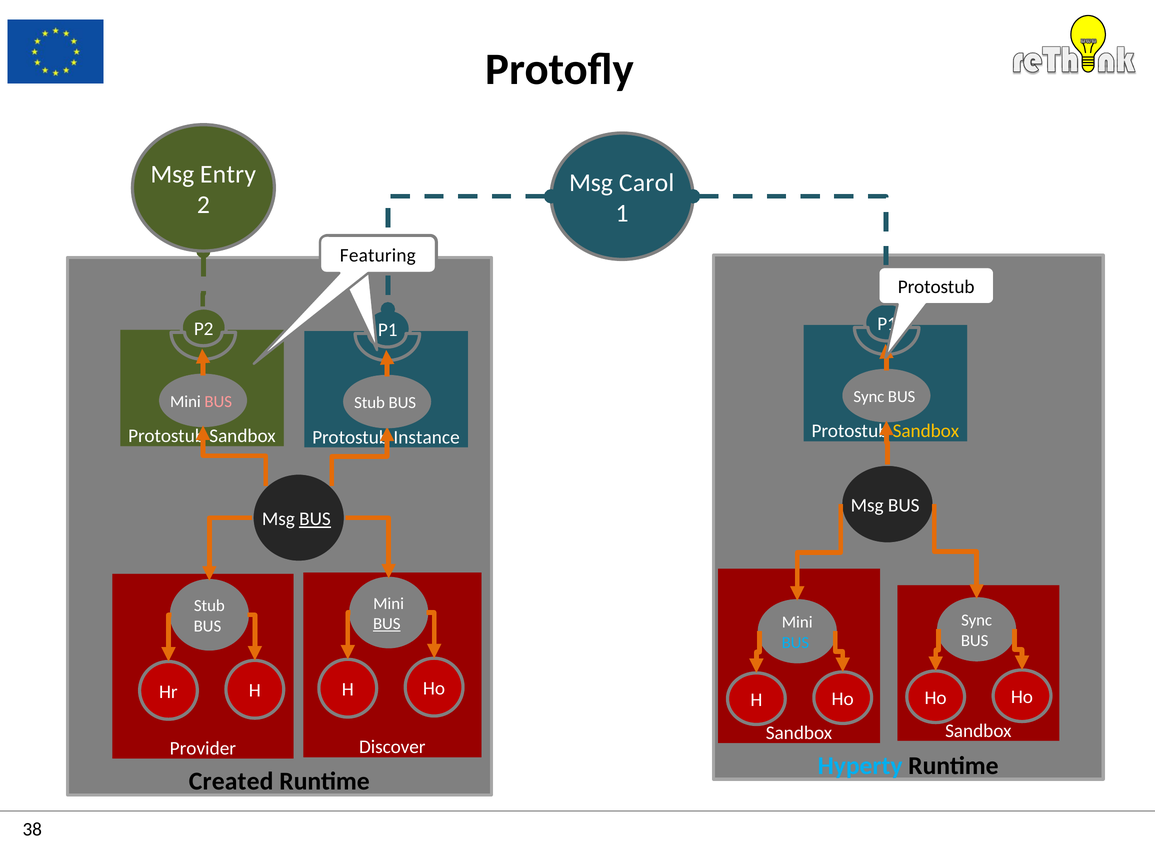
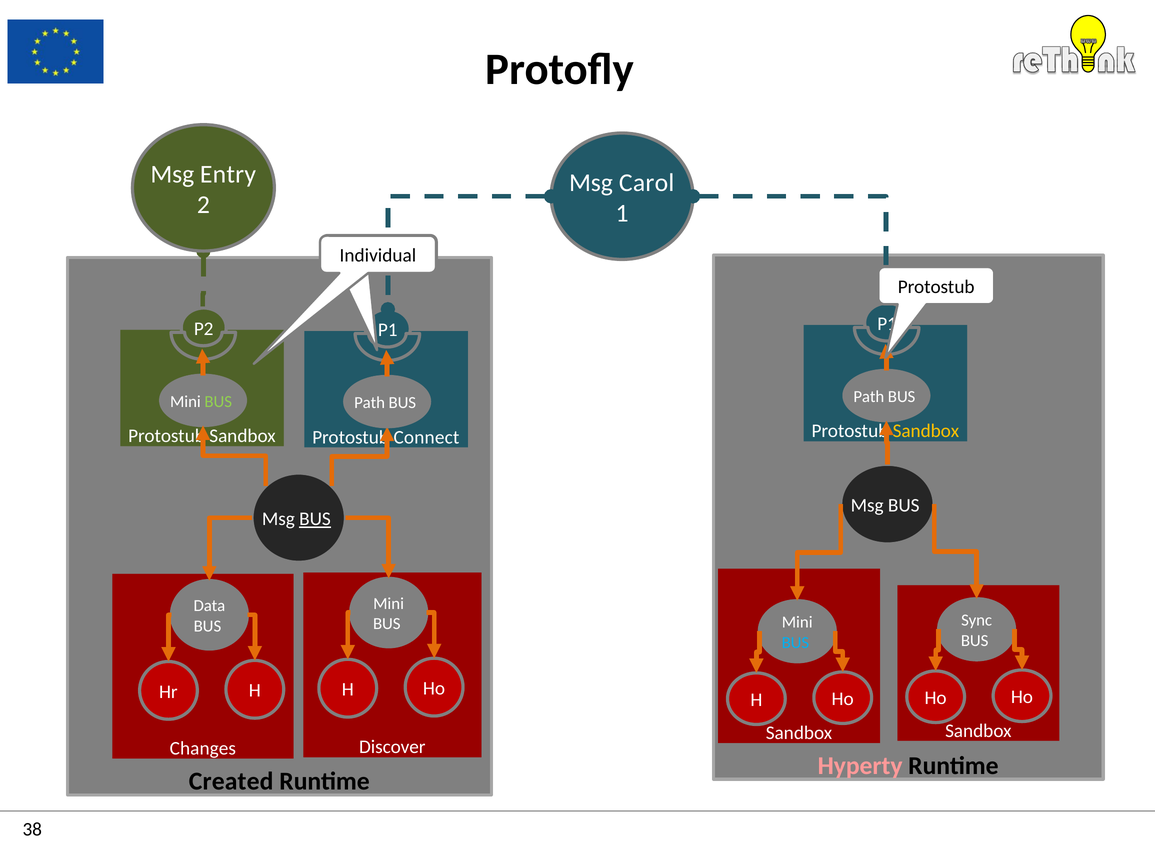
Featuring: Featuring -> Individual
Sync at (869, 397): Sync -> Path
BUS at (218, 402) colour: pink -> light green
Stub at (370, 403): Stub -> Path
Instance: Instance -> Connect
Stub at (209, 606): Stub -> Data
BUS at (387, 624) underline: present -> none
Provider: Provider -> Changes
Hyperty colour: light blue -> pink
